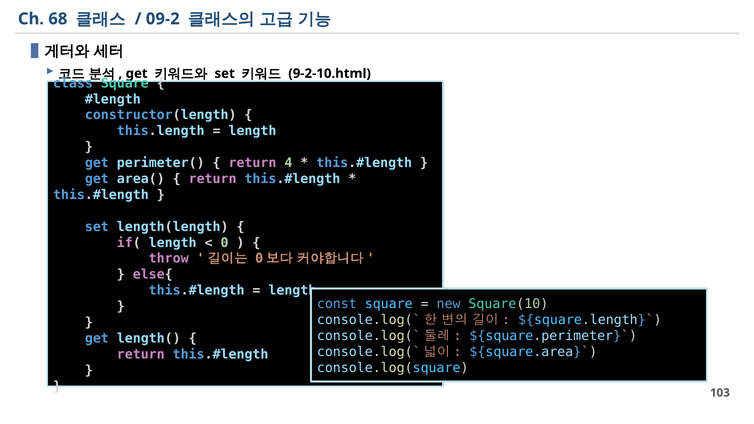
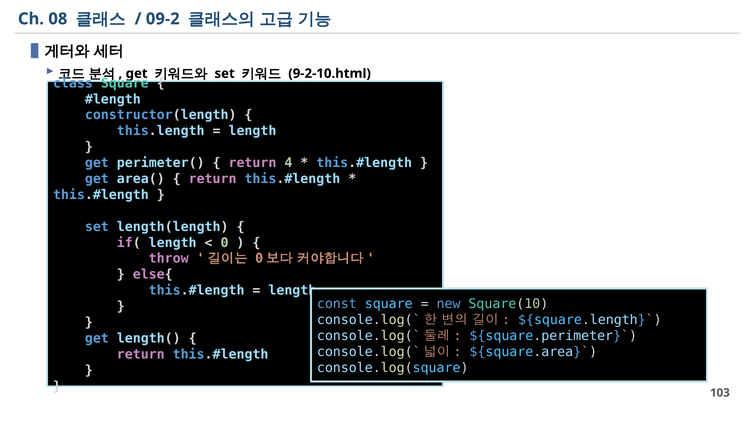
68: 68 -> 08
